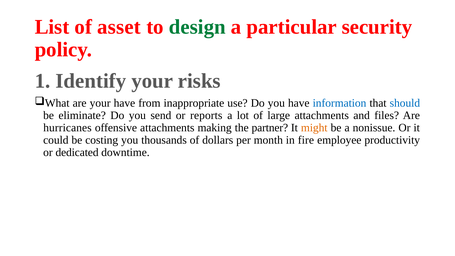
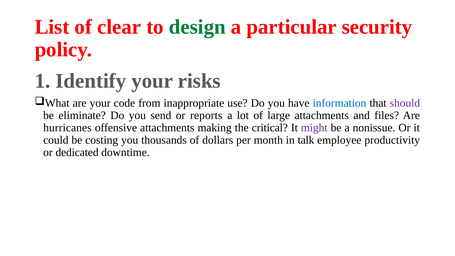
asset: asset -> clear
your have: have -> code
should colour: blue -> purple
partner: partner -> critical
might colour: orange -> purple
fire: fire -> talk
